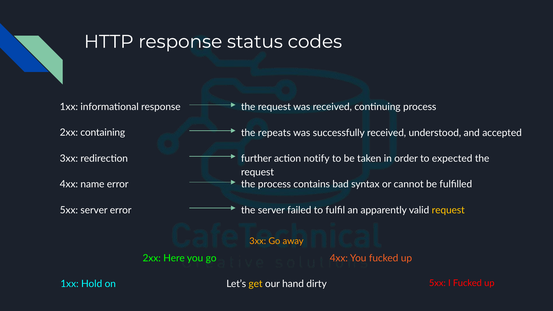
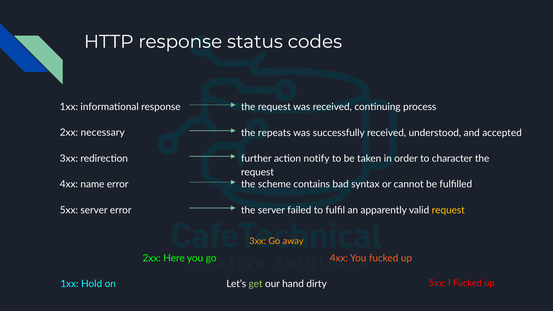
containing: containing -> necessary
expected: expected -> character
the process: process -> scheme
get colour: yellow -> light green
